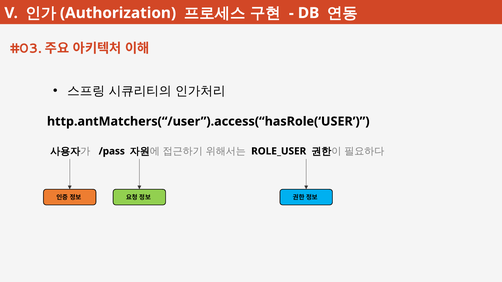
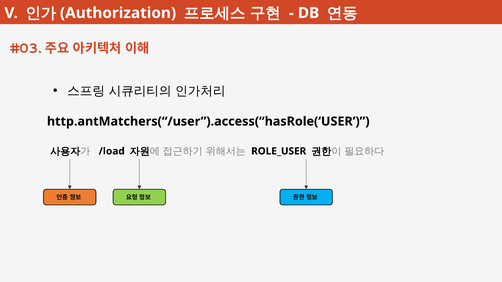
/pass: /pass -> /load
